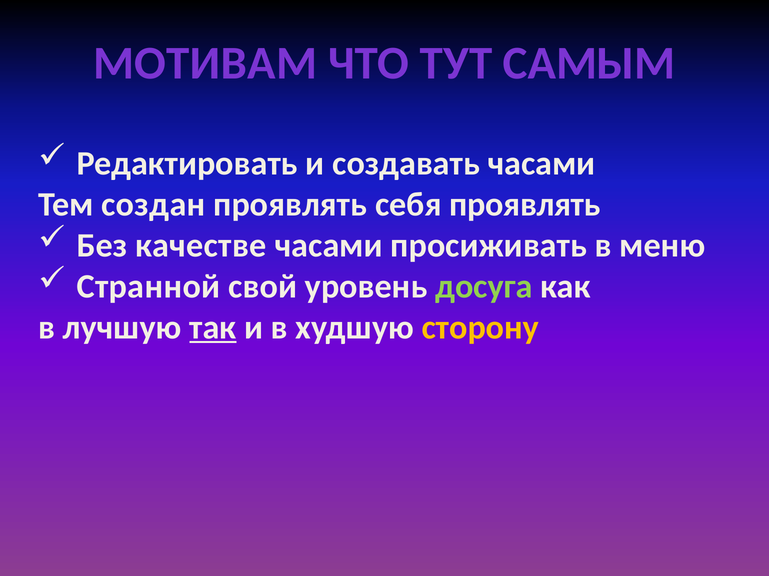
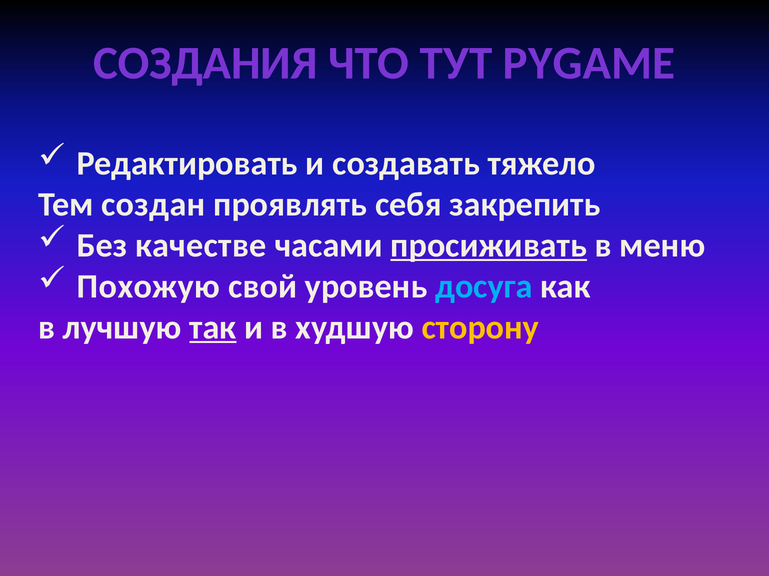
МОТИВАМ: МОТИВАМ -> СОЗДАНИЯ
САМЫМ: САМЫМ -> PYGAME
создавать часами: часами -> тяжело
себя проявлять: проявлять -> закрепить
просиживать underline: none -> present
Странной: Странной -> Похожую
досуга colour: light green -> light blue
